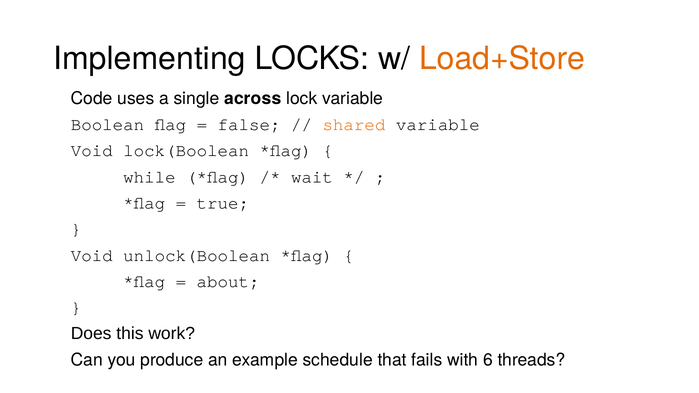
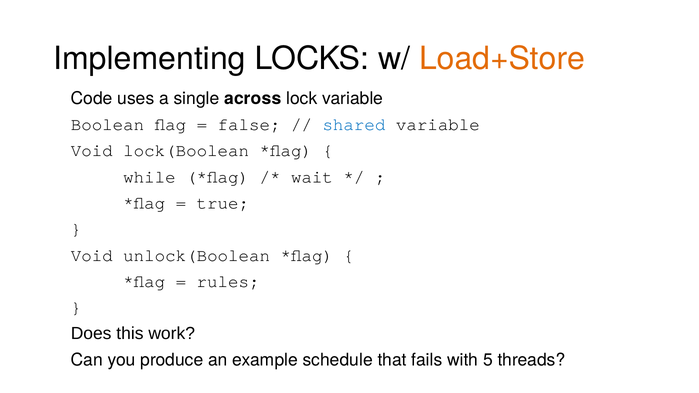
shared colour: orange -> blue
about: about -> rules
6: 6 -> 5
